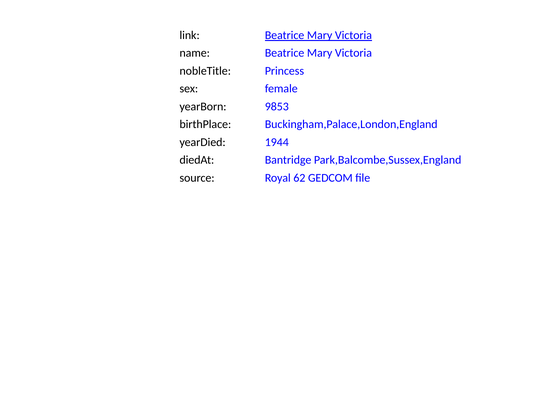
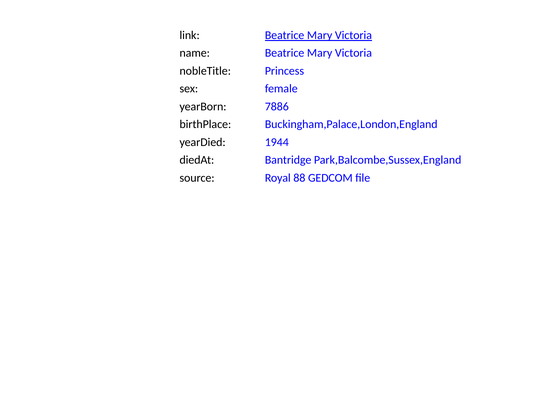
9853: 9853 -> 7886
62: 62 -> 88
